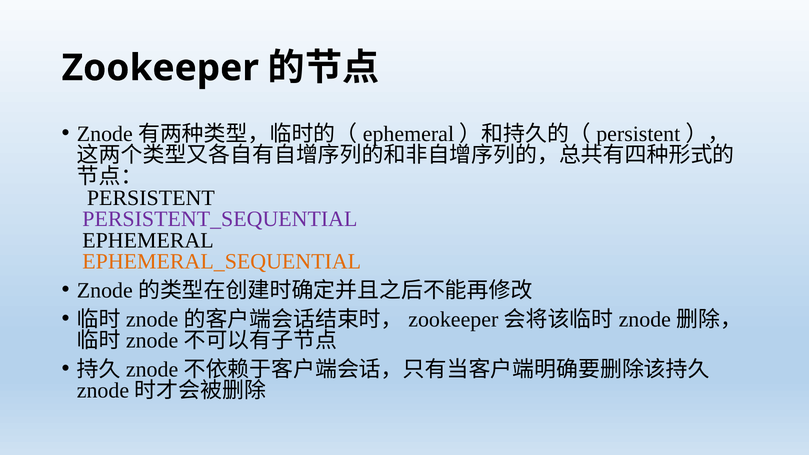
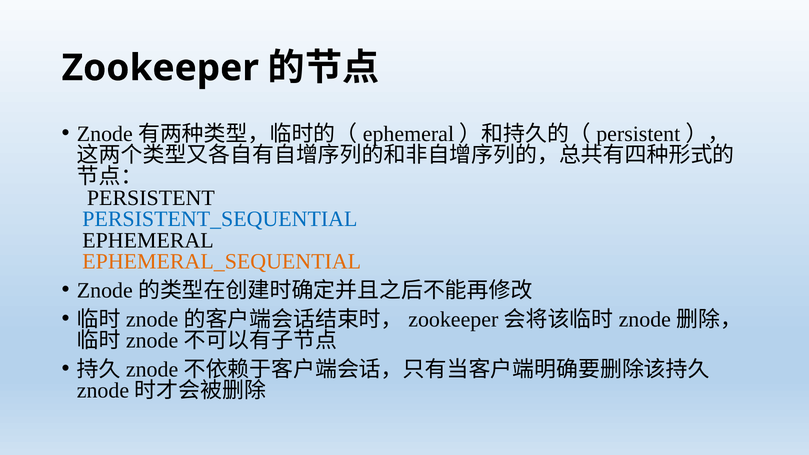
PERSISTENT_SEQUENTIAL colour: purple -> blue
